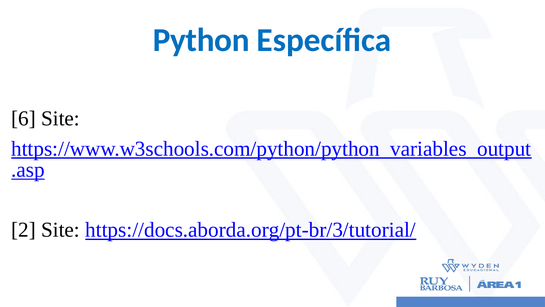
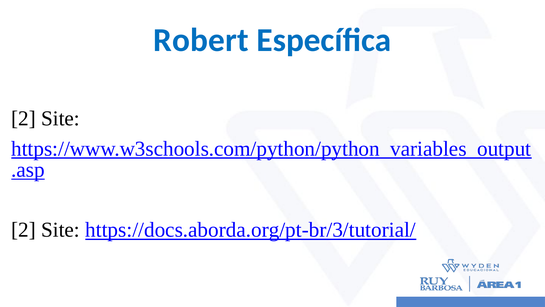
Python: Python -> Robert
6 at (24, 118): 6 -> 2
